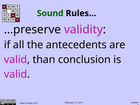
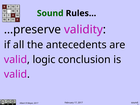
than: than -> logic
